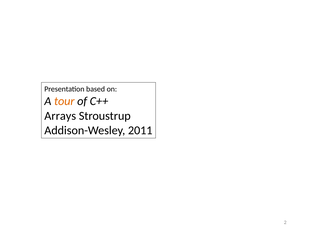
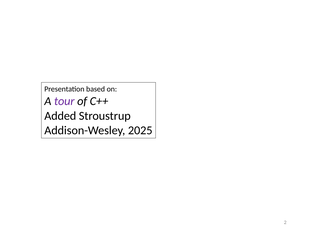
tour colour: orange -> purple
Arrays: Arrays -> Added
2011: 2011 -> 2025
